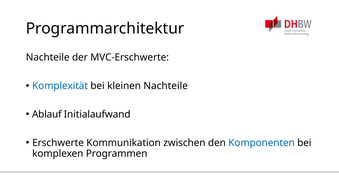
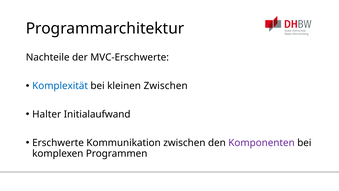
kleinen Nachteile: Nachteile -> Zwischen
Ablauf: Ablauf -> Halter
Komponenten colour: blue -> purple
